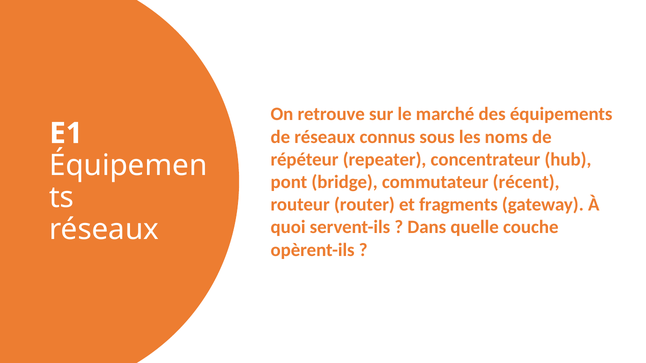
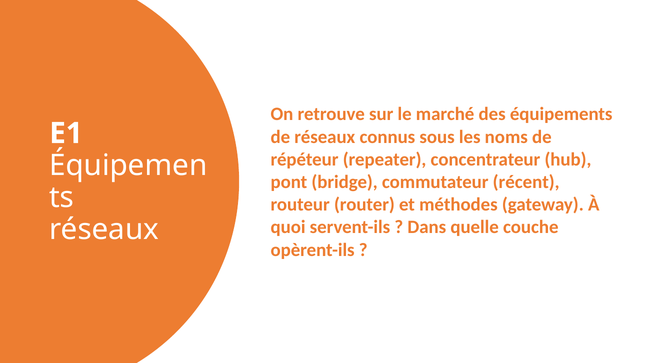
fragments: fragments -> méthodes
